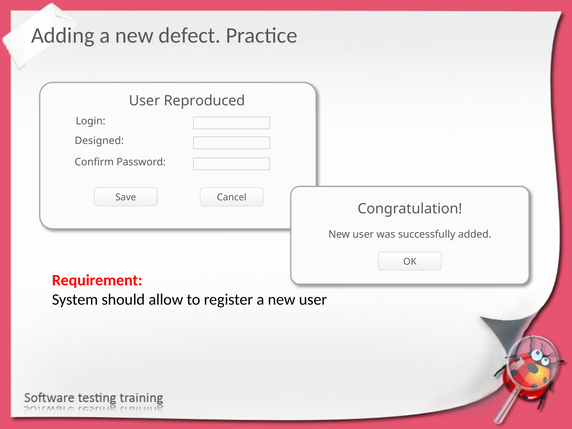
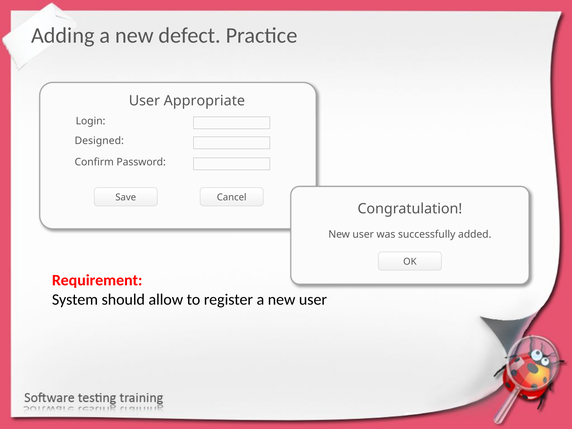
Reproduced: Reproduced -> Appropriate
